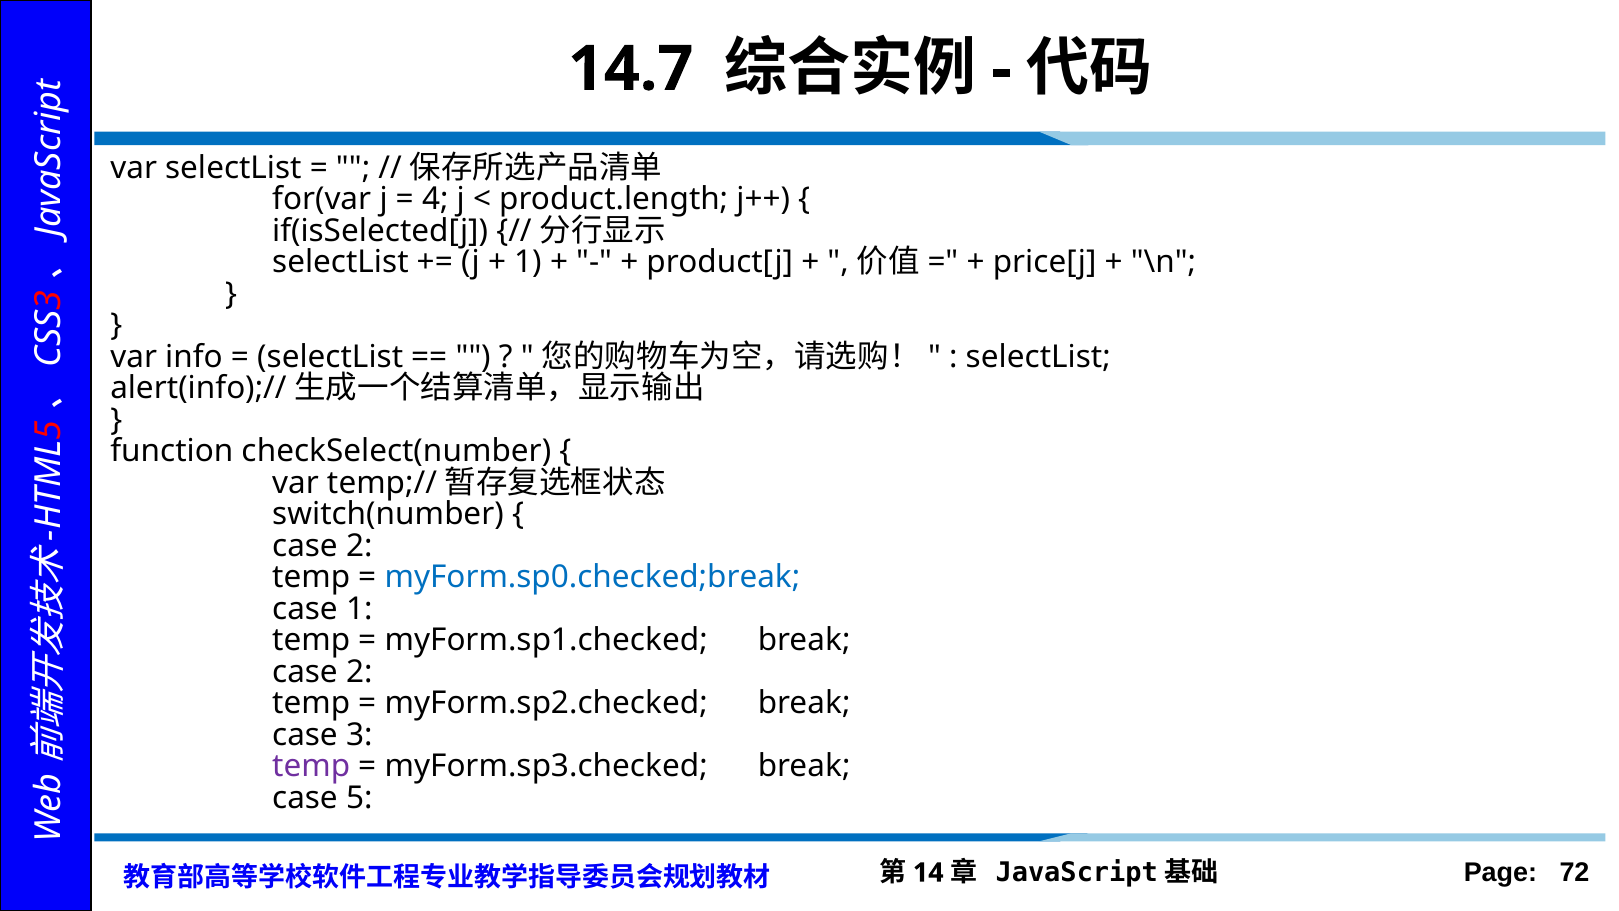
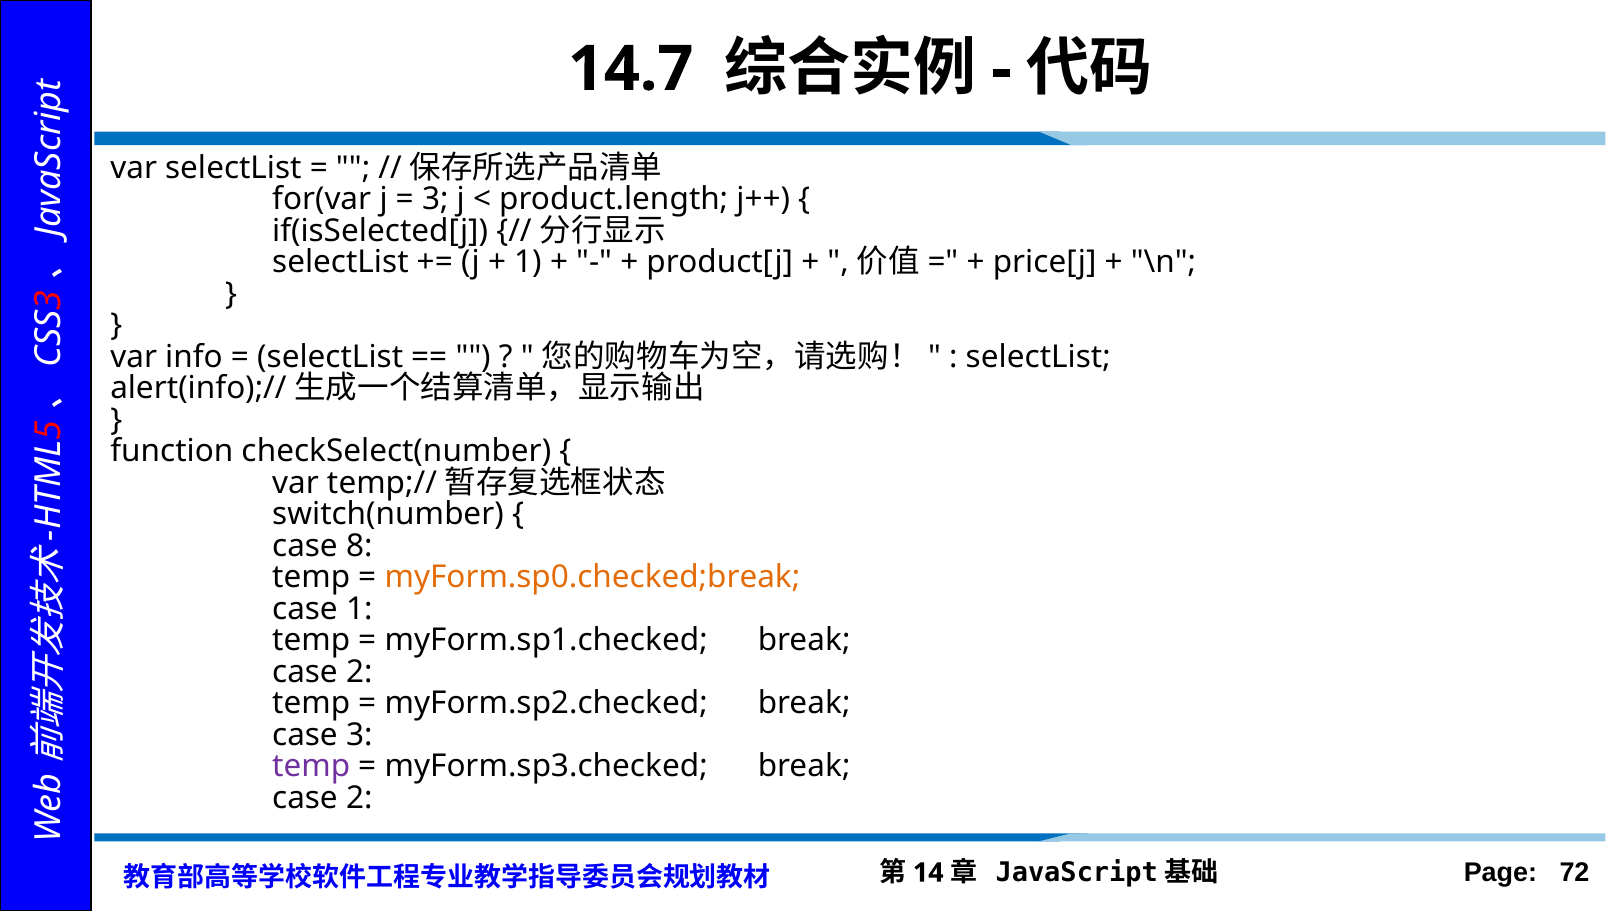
4 at (435, 199): 4 -> 3
2 at (359, 546): 2 -> 8
myForm.sp0.checked;break colour: blue -> orange
5 at (359, 797): 5 -> 2
